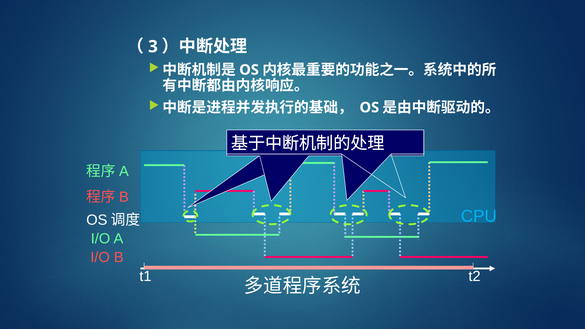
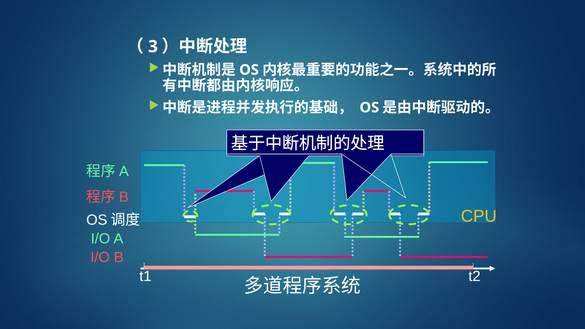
CPU colour: light blue -> yellow
